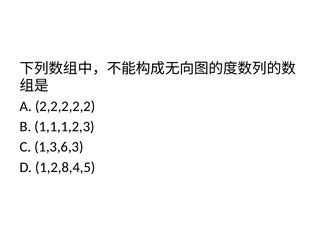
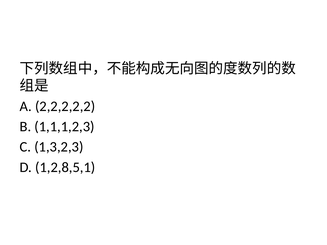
1,3,6,3: 1,3,6,3 -> 1,3,2,3
1,2,8,4,5: 1,2,8,4,5 -> 1,2,8,5,1
